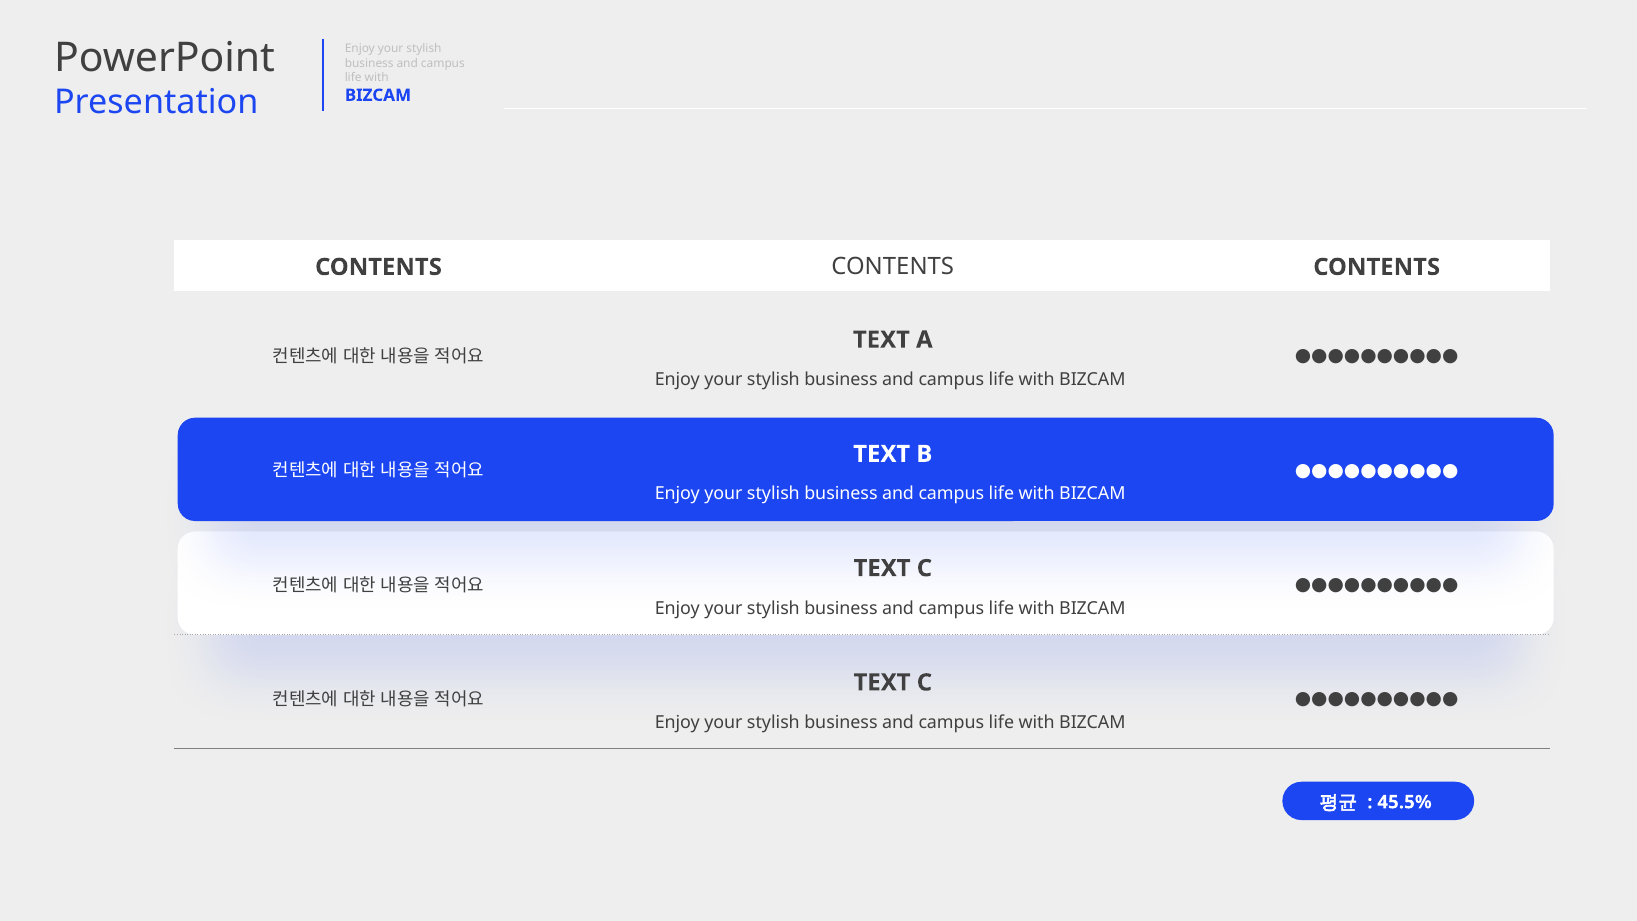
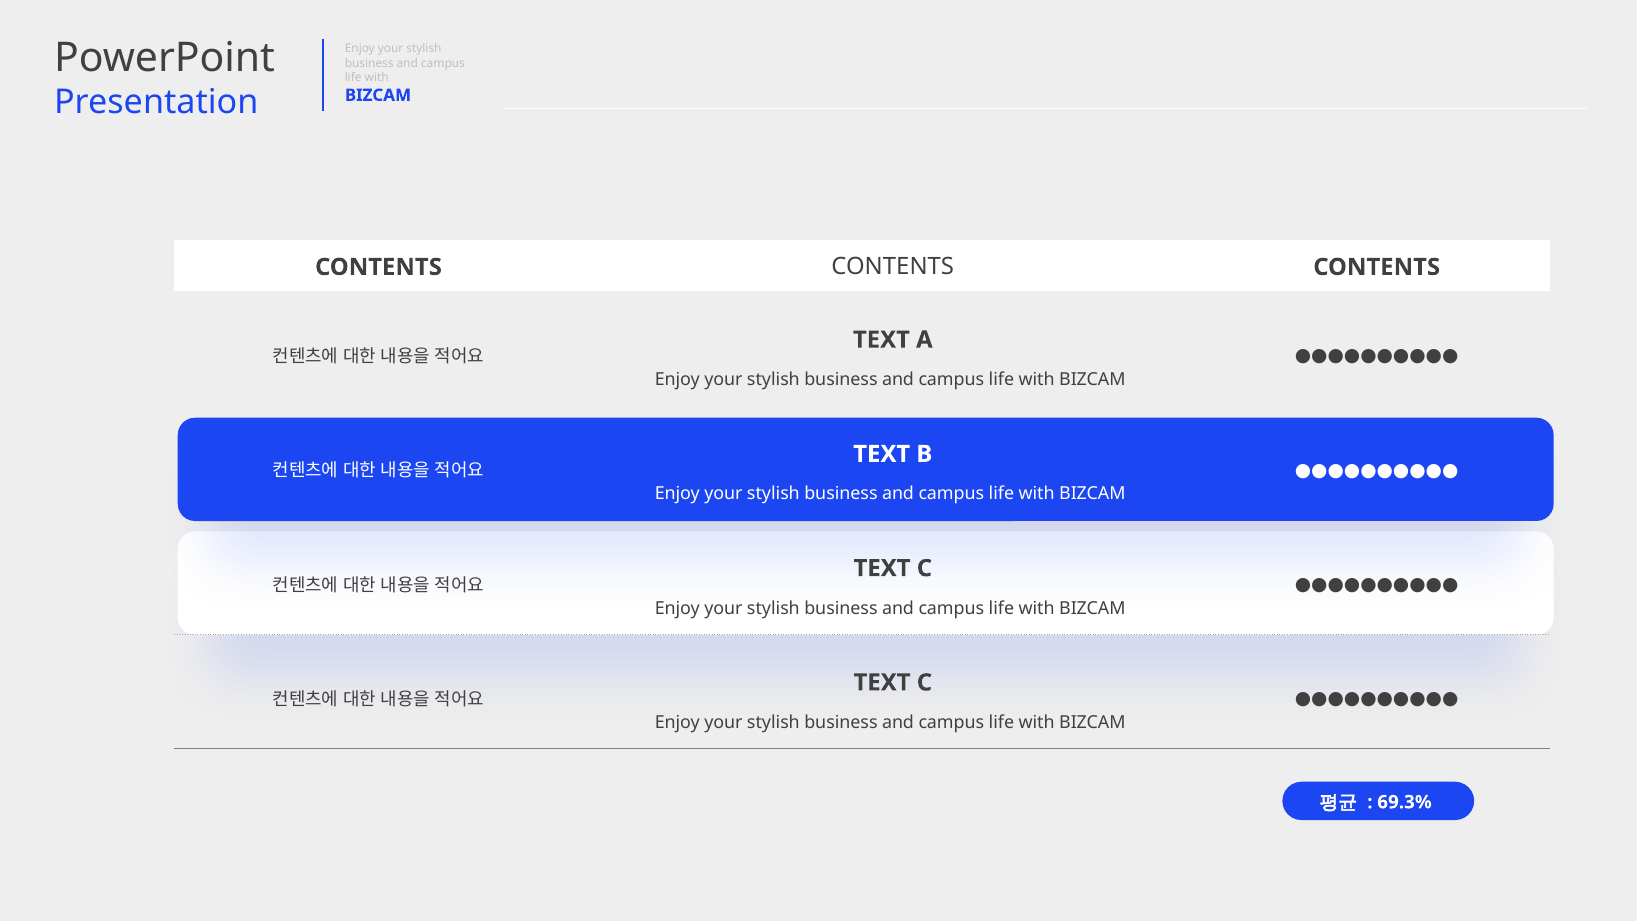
45.5%: 45.5% -> 69.3%
